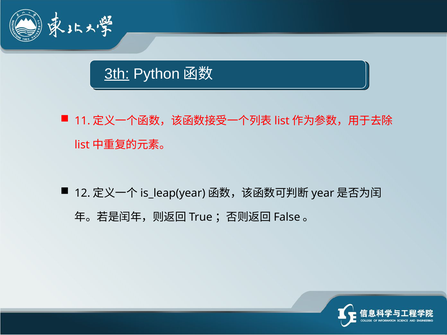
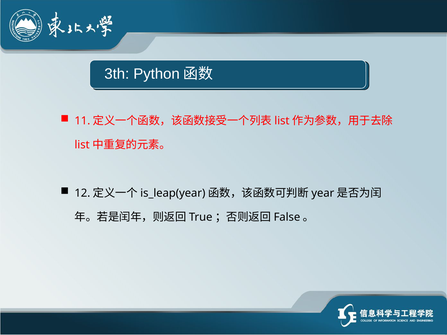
3th underline: present -> none
